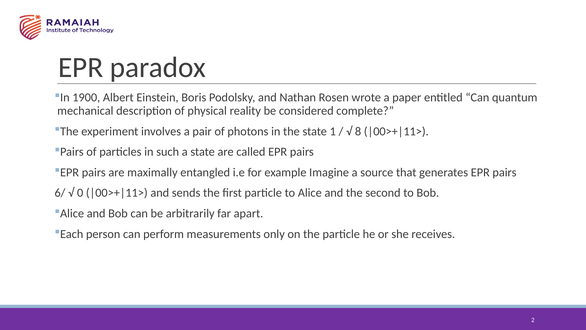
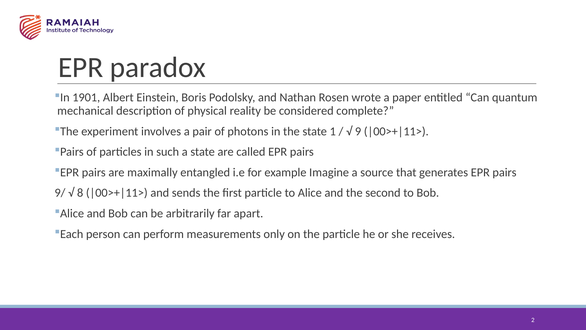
1900: 1900 -> 1901
8: 8 -> 9
6/: 6/ -> 9/
0: 0 -> 8
